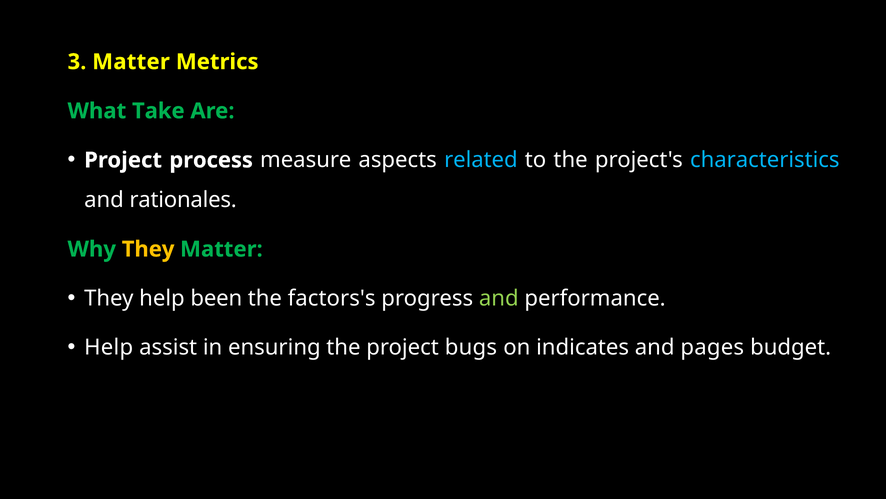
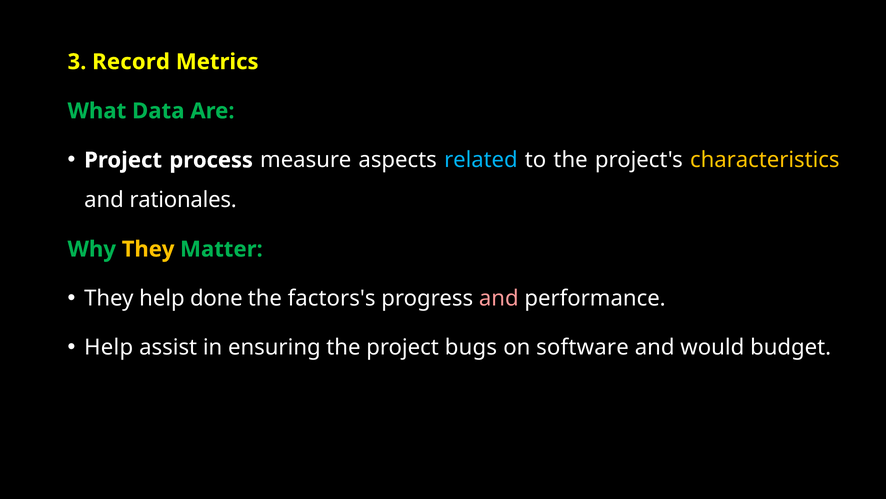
3 Matter: Matter -> Record
Take: Take -> Data
characteristics colour: light blue -> yellow
been: been -> done
and at (499, 298) colour: light green -> pink
indicates: indicates -> software
pages: pages -> would
